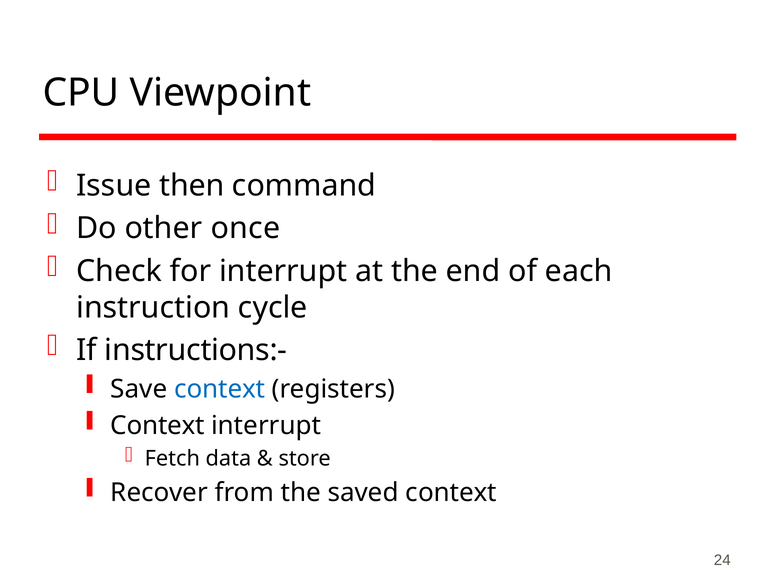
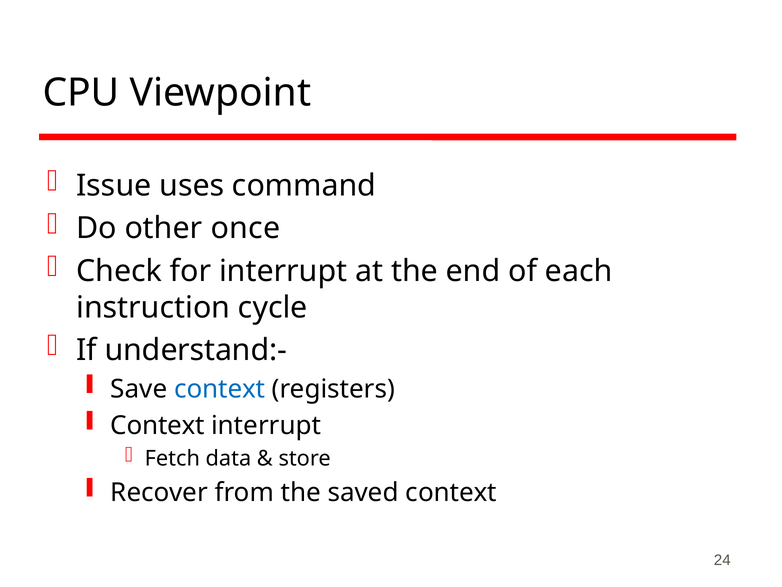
then: then -> uses
instructions:-: instructions:- -> understand:-
